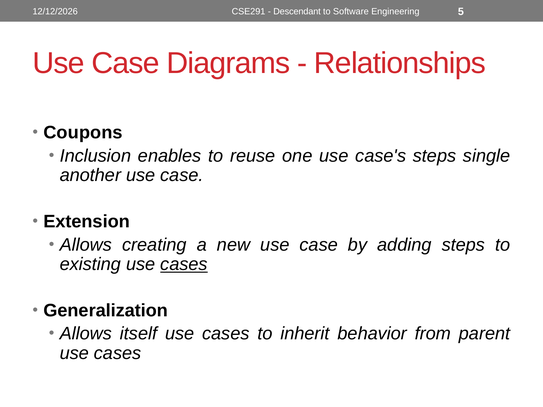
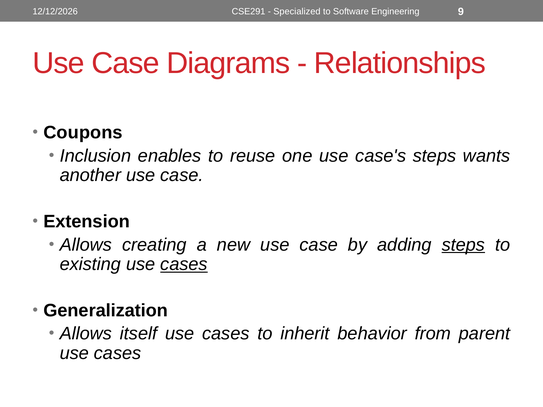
Descendant: Descendant -> Specialized
5: 5 -> 9
single: single -> wants
steps at (463, 245) underline: none -> present
